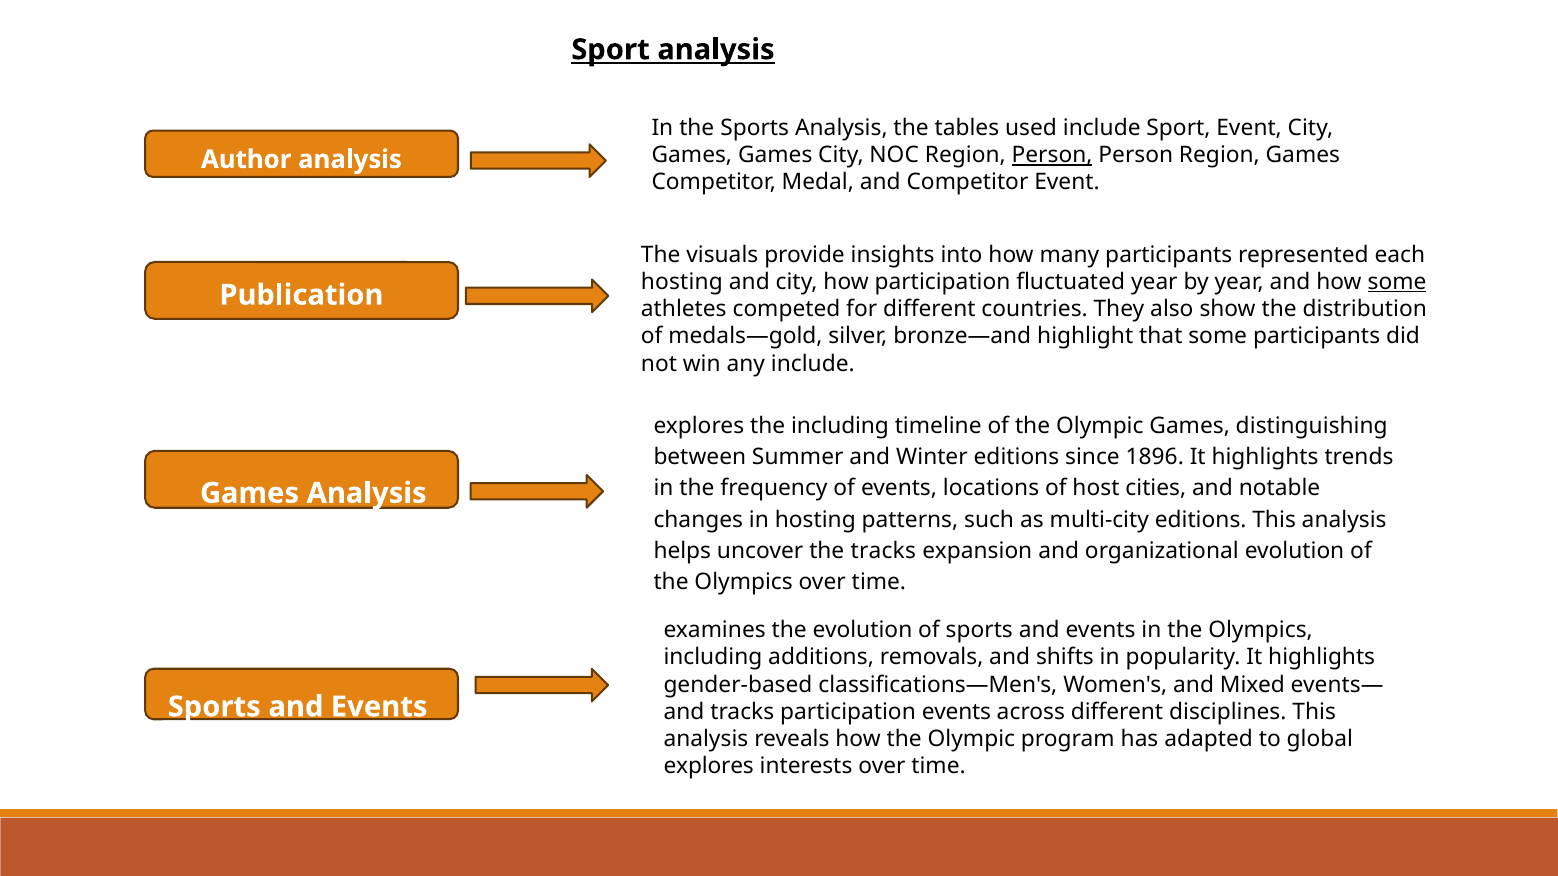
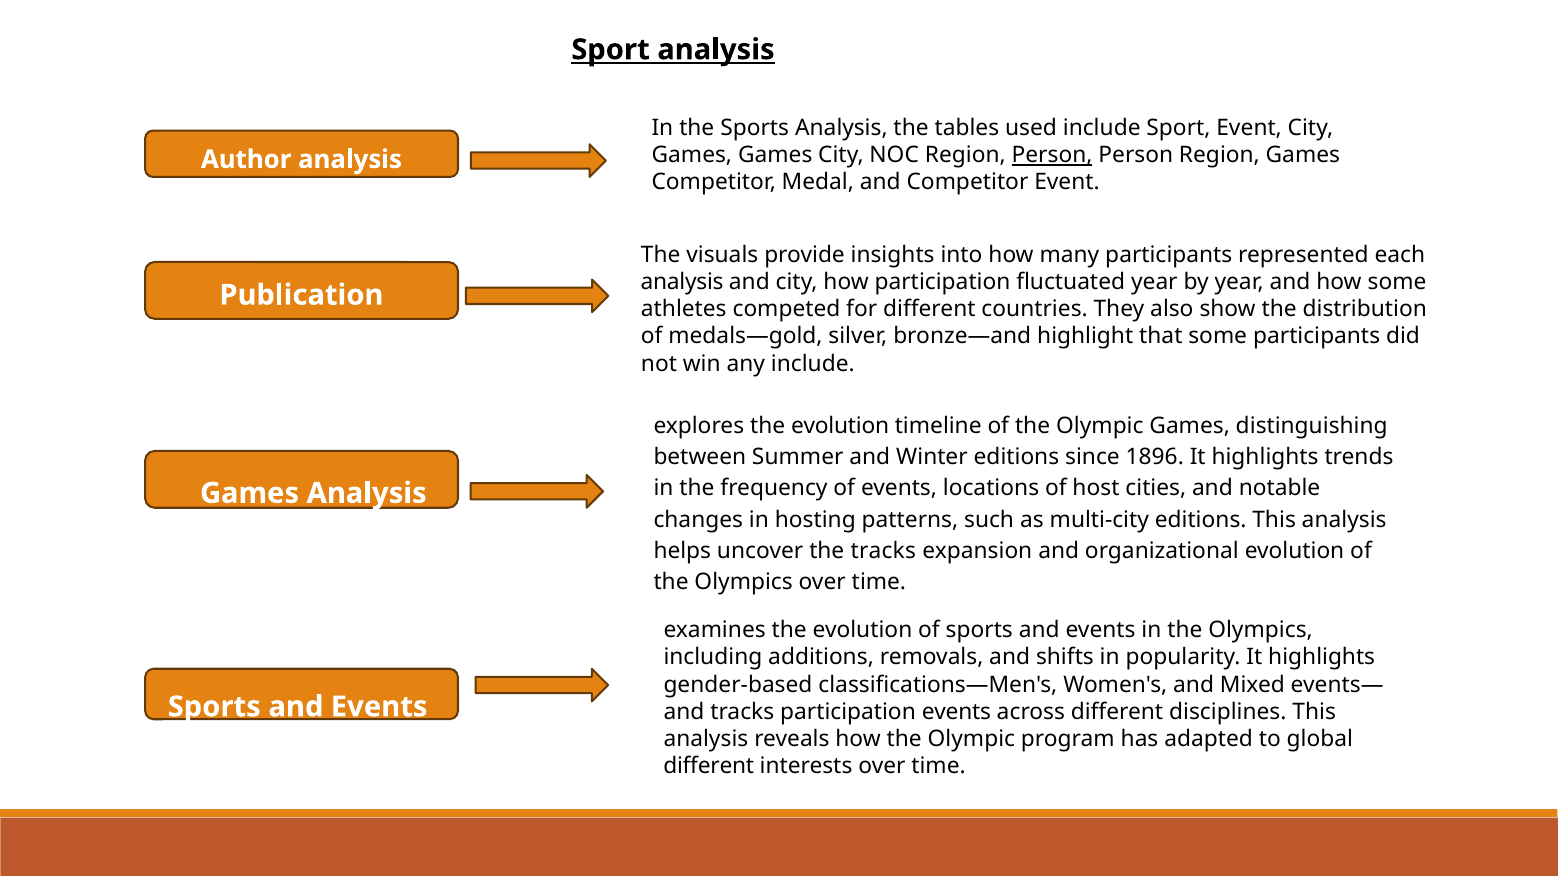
hosting at (682, 282): hosting -> analysis
some at (1397, 282) underline: present -> none
explores the including: including -> evolution
explores at (709, 767): explores -> different
